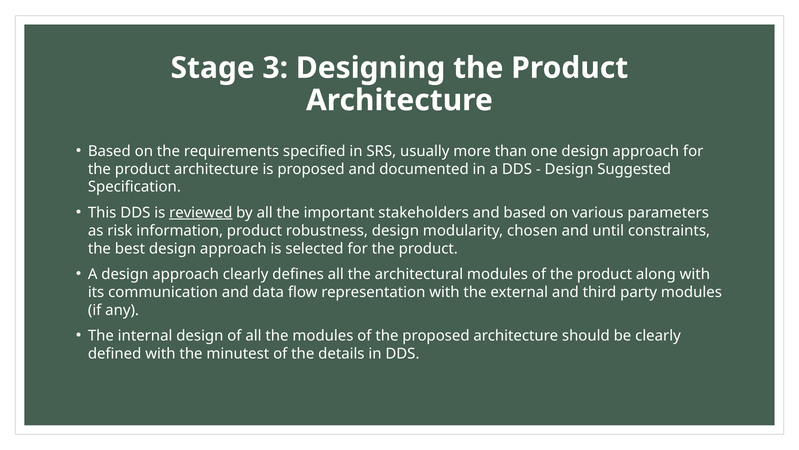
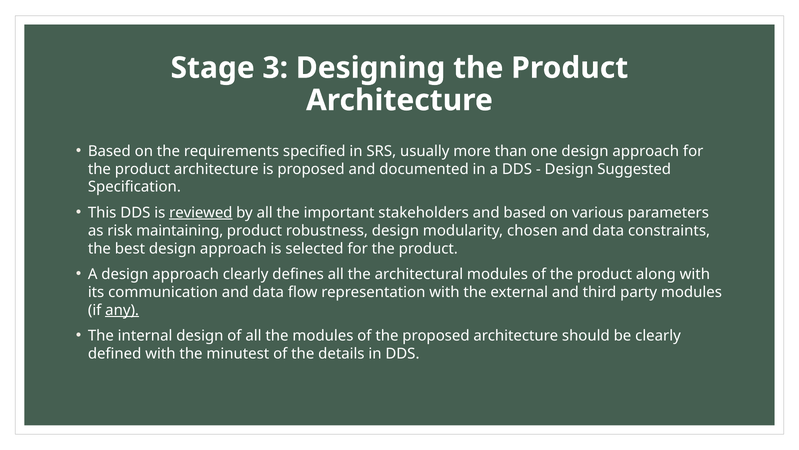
information: information -> maintaining
until at (608, 230): until -> data
any underline: none -> present
